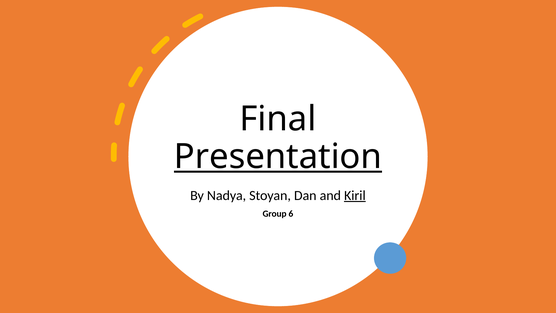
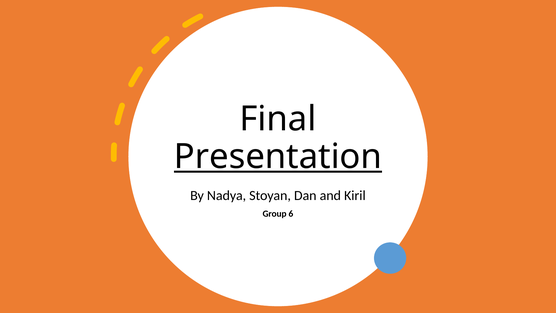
Kiril underline: present -> none
